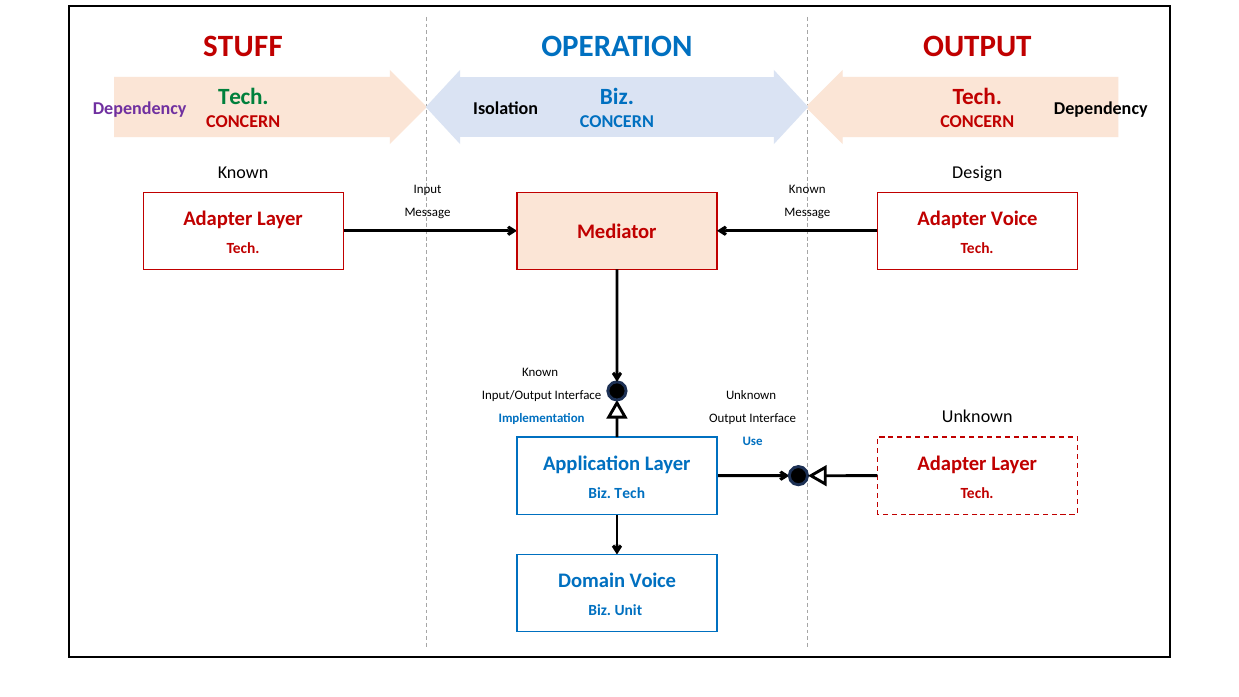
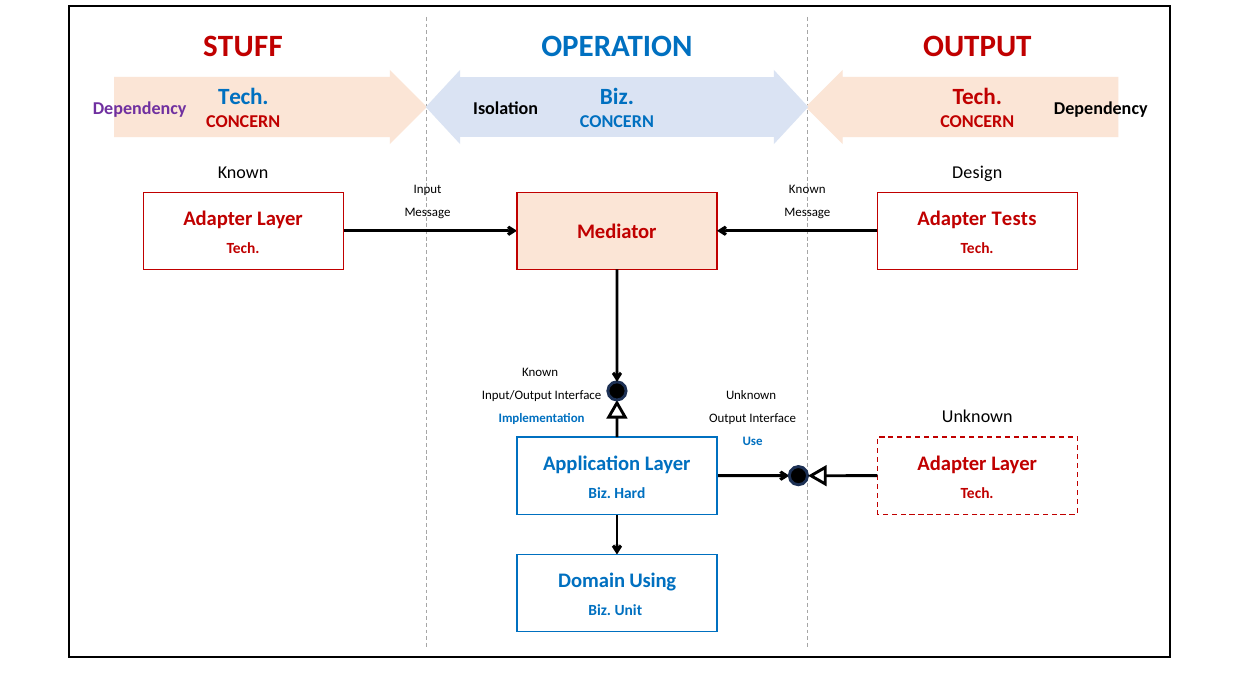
Tech at (243, 97) colour: green -> blue
Adapter Voice: Voice -> Tests
Biz Tech: Tech -> Hard
Domain Voice: Voice -> Using
